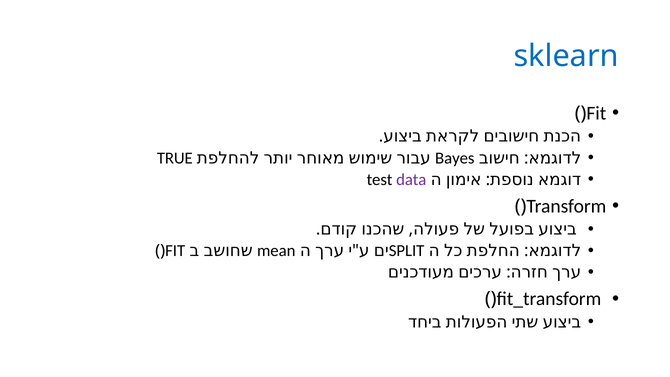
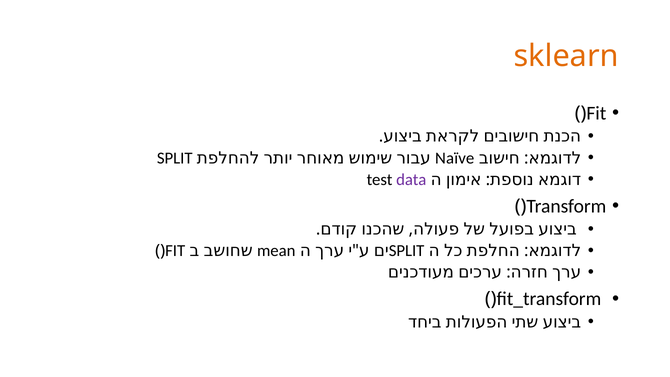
sklearn colour: blue -> orange
TRUE at (175, 158): TRUE -> SPLIT
Bayes: Bayes -> Naïve
